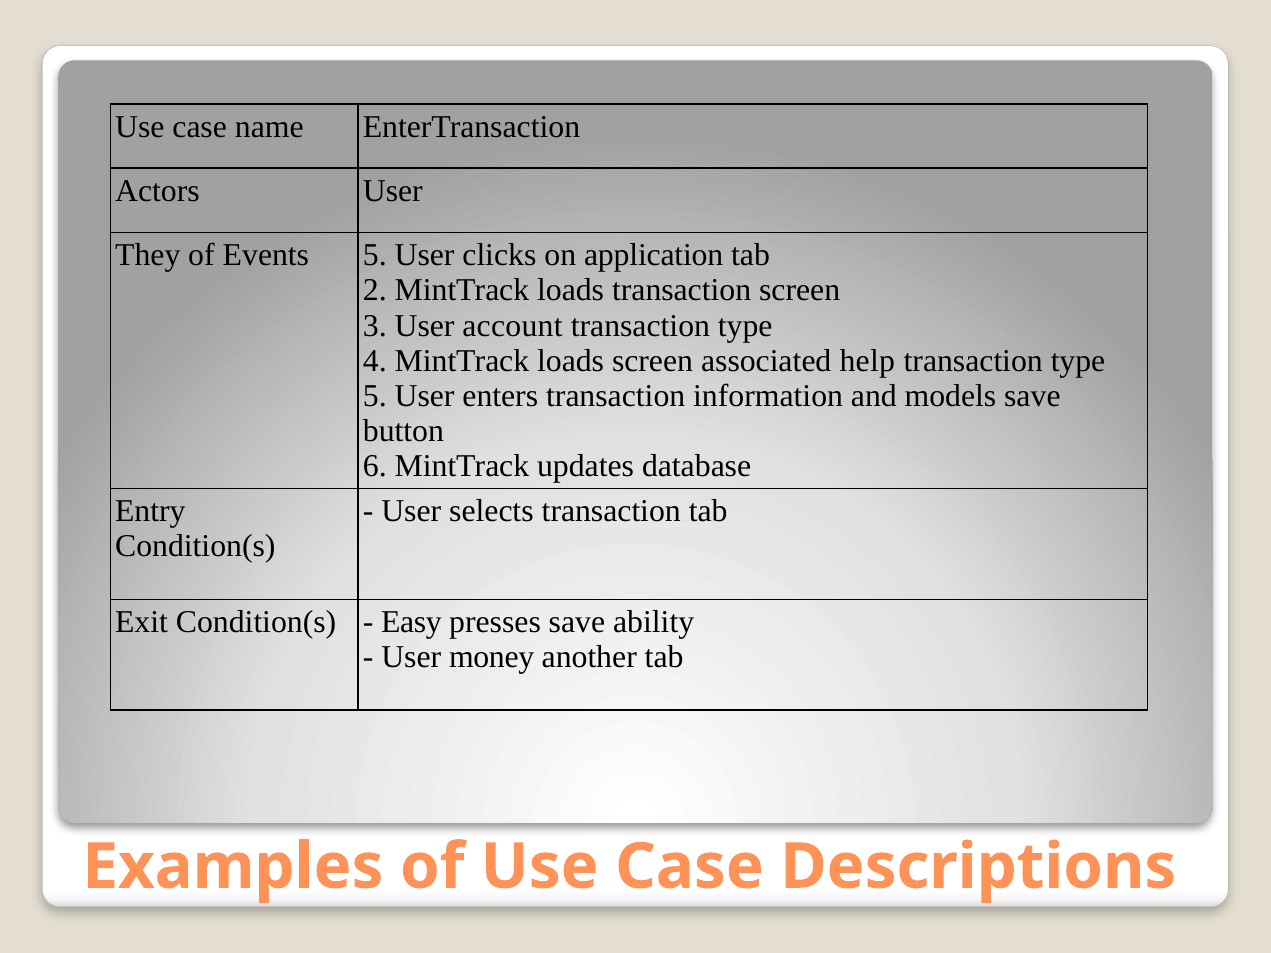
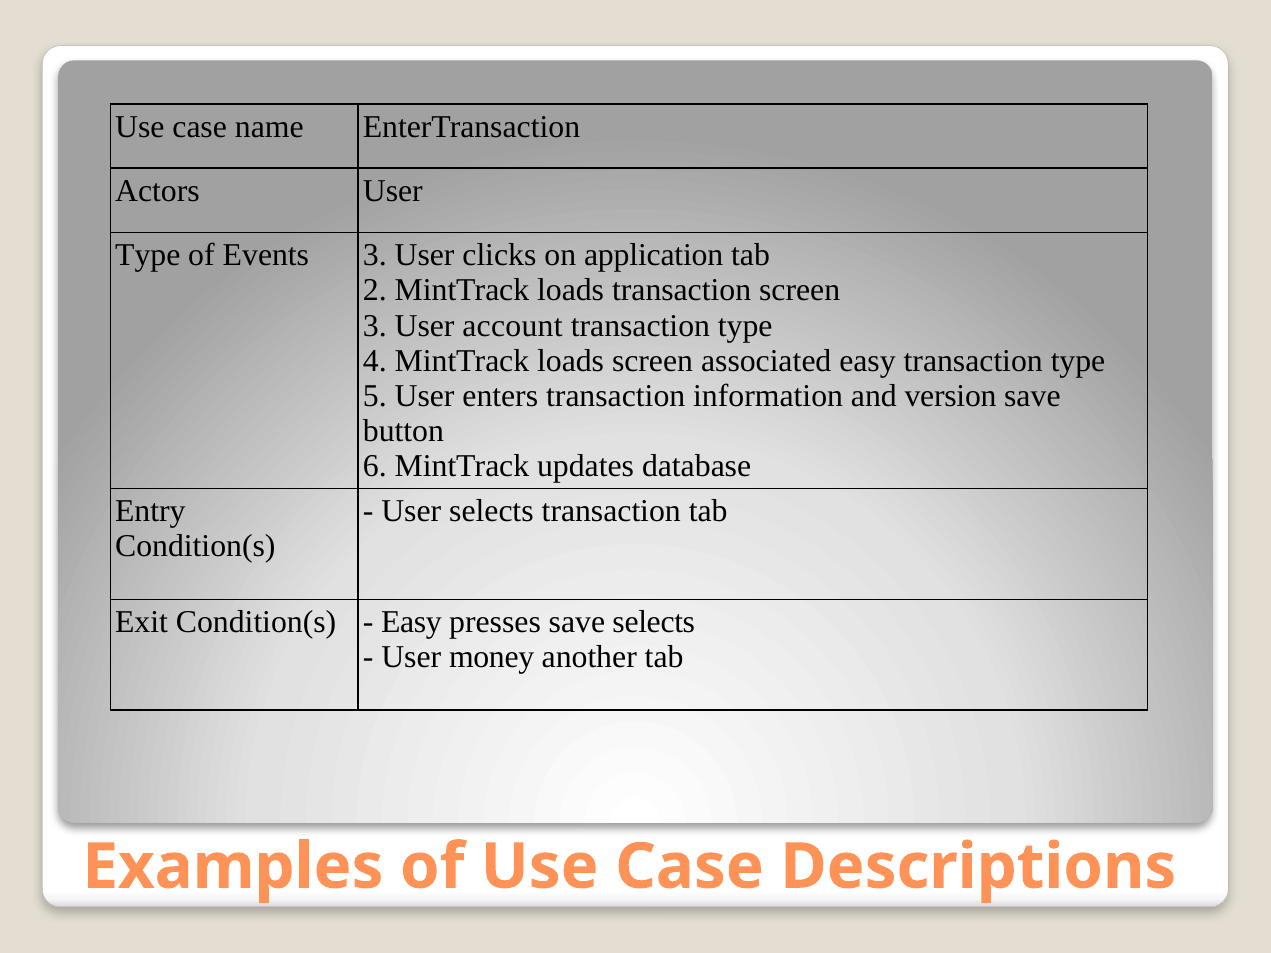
They at (148, 255): They -> Type
Events 5: 5 -> 3
associated help: help -> easy
models: models -> version
save ability: ability -> selects
